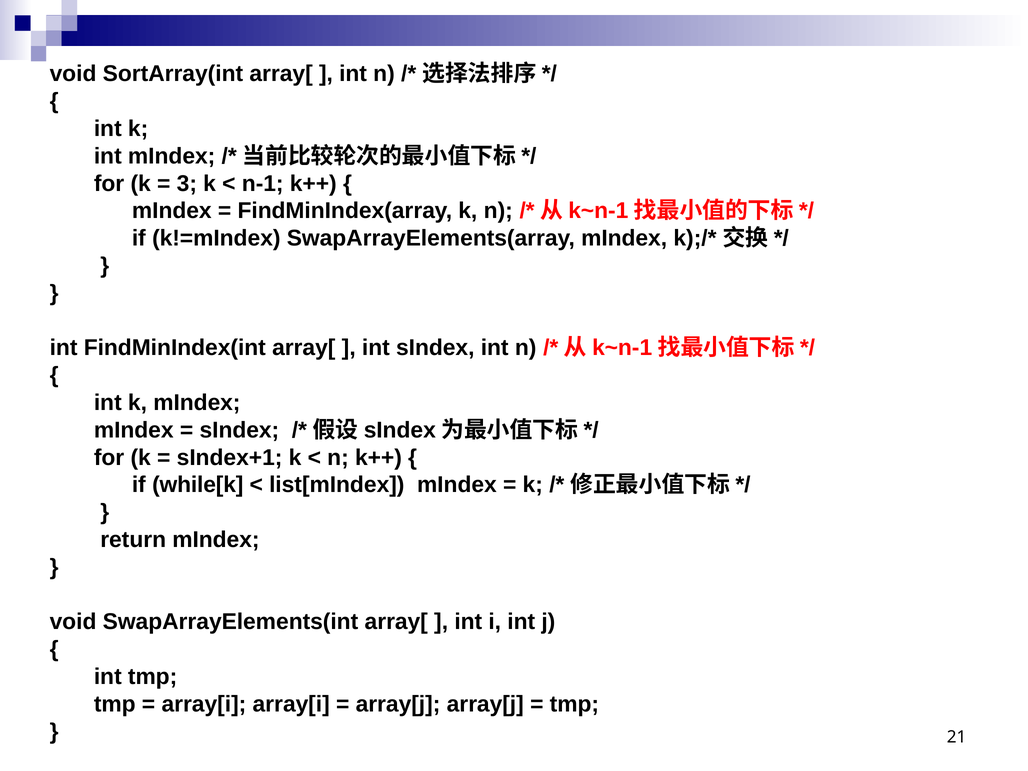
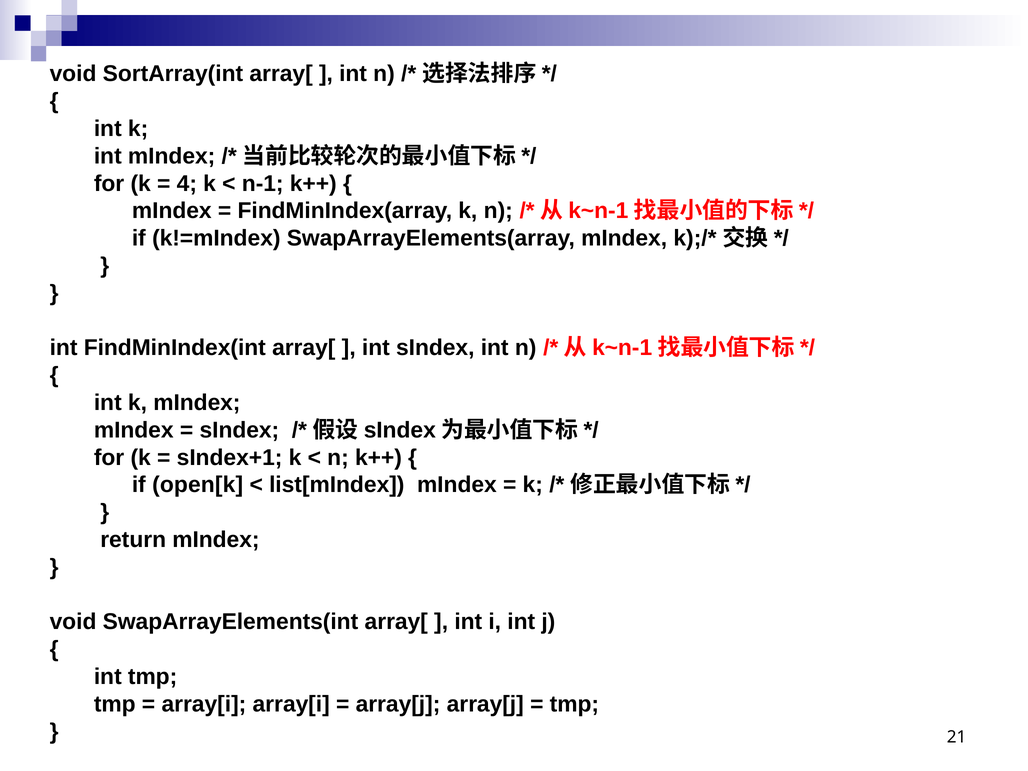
3: 3 -> 4
while[k: while[k -> open[k
